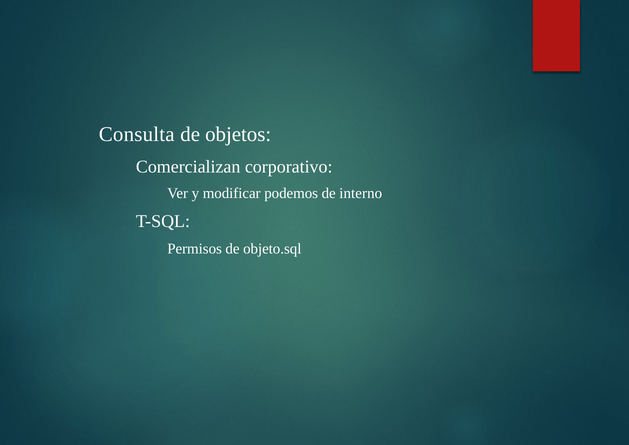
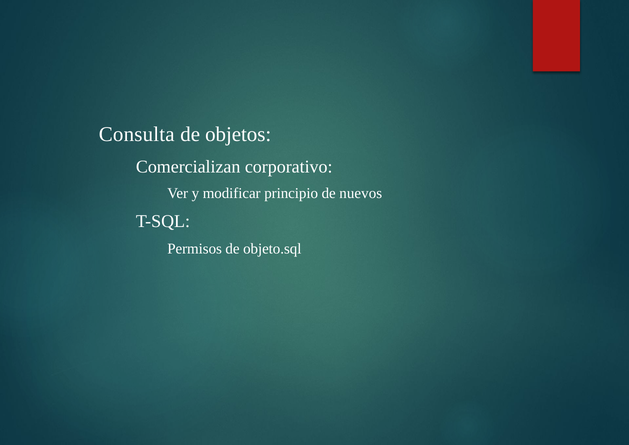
podemos: podemos -> principio
interno: interno -> nuevos
